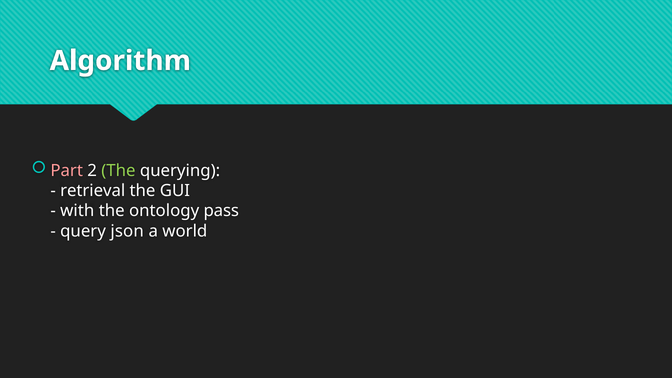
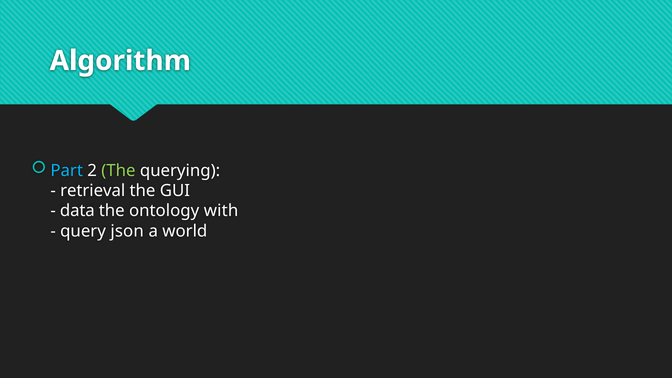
Part colour: pink -> light blue
with: with -> data
pass: pass -> with
